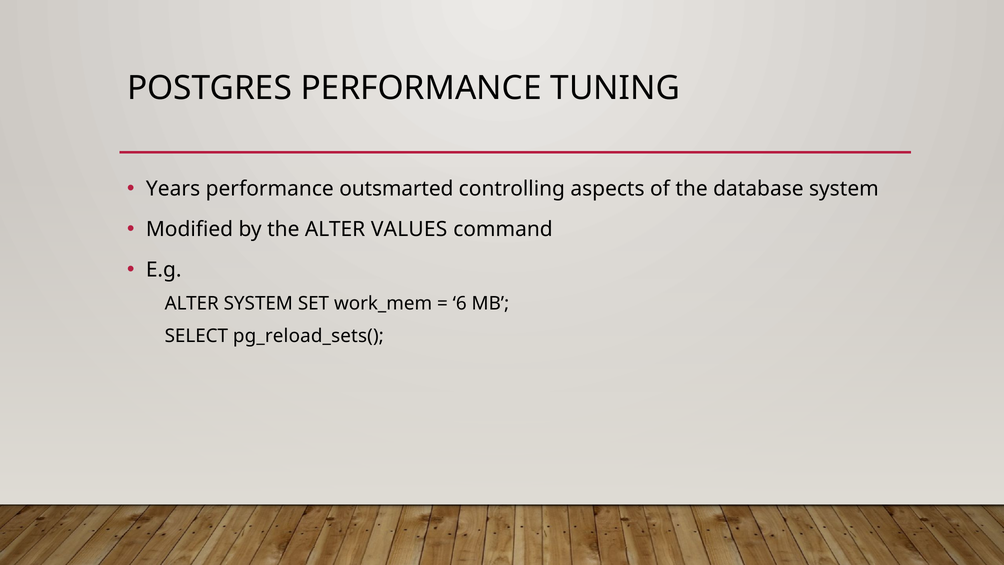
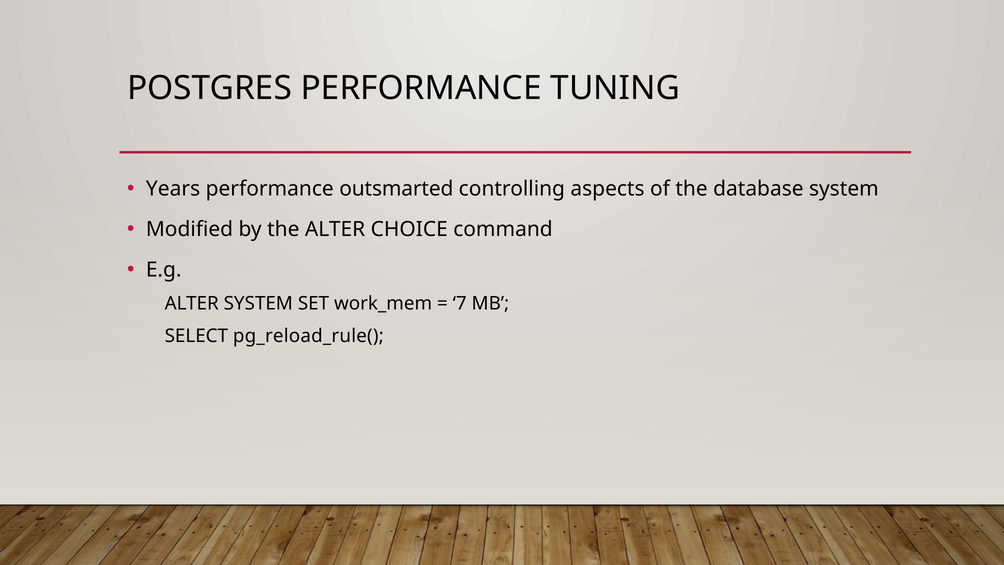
VALUES: VALUES -> CHOICE
6: 6 -> 7
pg_reload_sets(: pg_reload_sets( -> pg_reload_rule(
